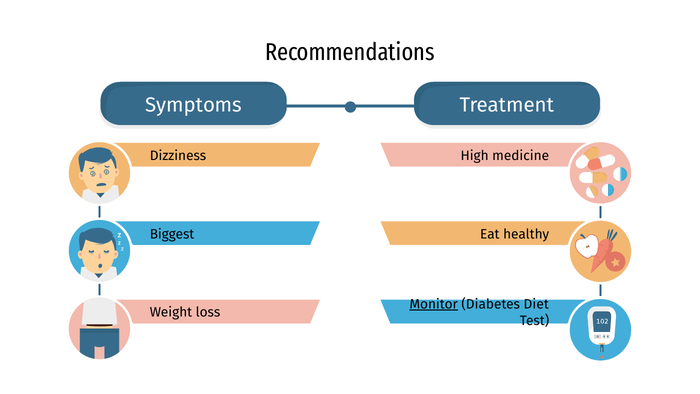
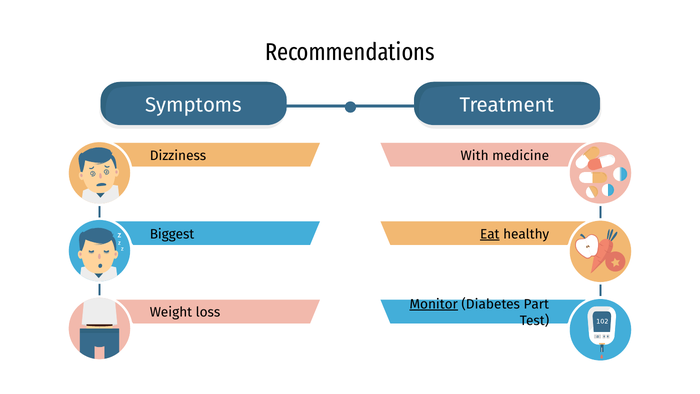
High: High -> With
Eat underline: none -> present
Diet: Diet -> Part
